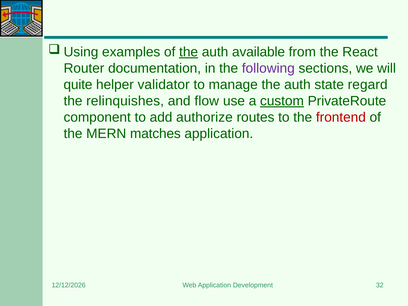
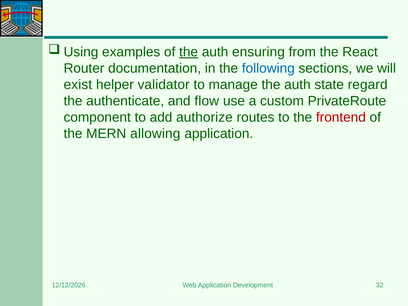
available: available -> ensuring
following colour: purple -> blue
quite: quite -> exist
relinquishes: relinquishes -> authenticate
custom underline: present -> none
matches: matches -> allowing
